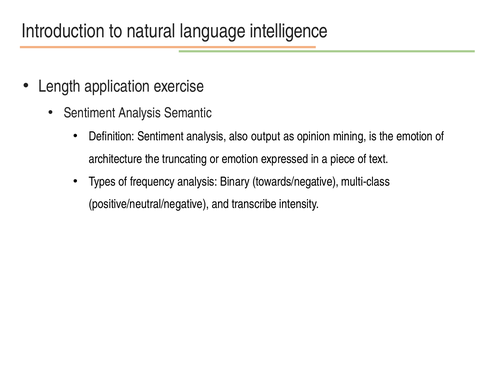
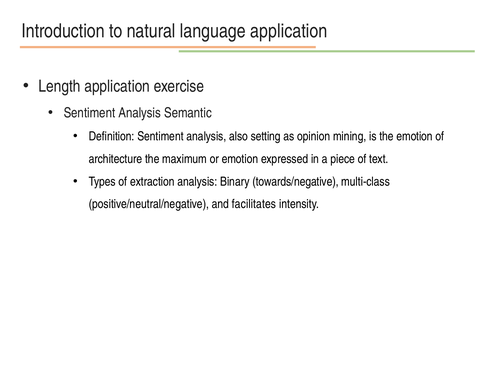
language intelligence: intelligence -> application
output: output -> setting
truncating: truncating -> maximum
frequency: frequency -> extraction
transcribe: transcribe -> facilitates
